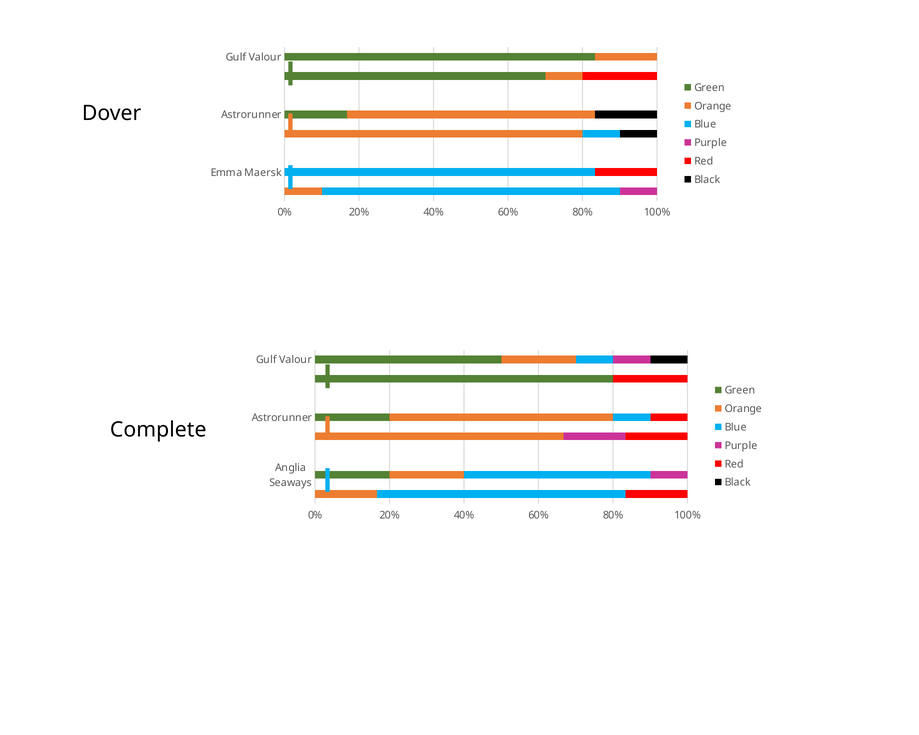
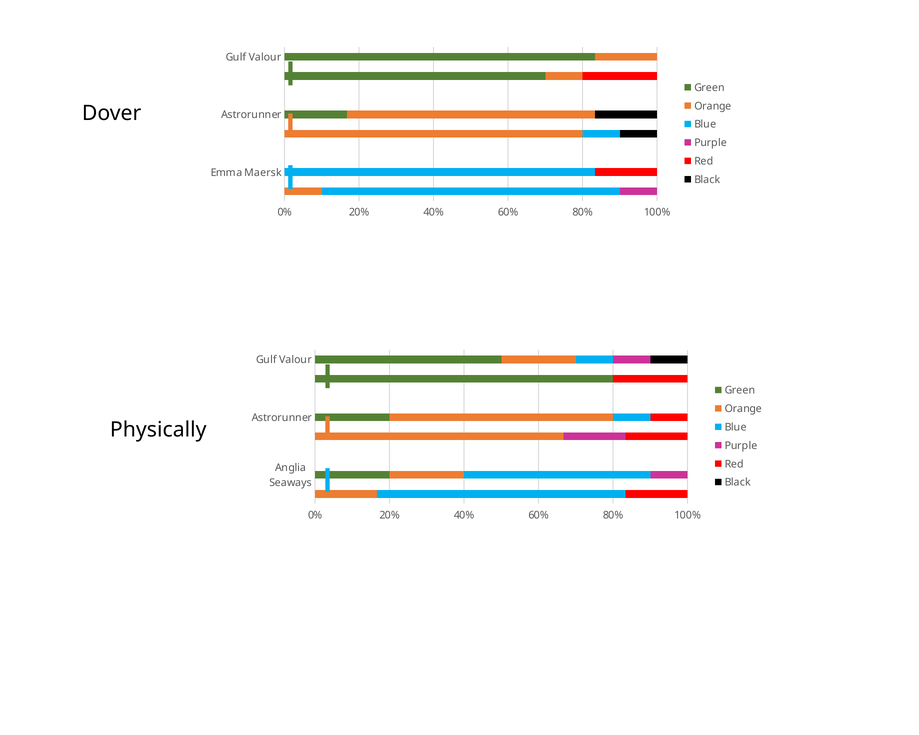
Complete: Complete -> Physically
